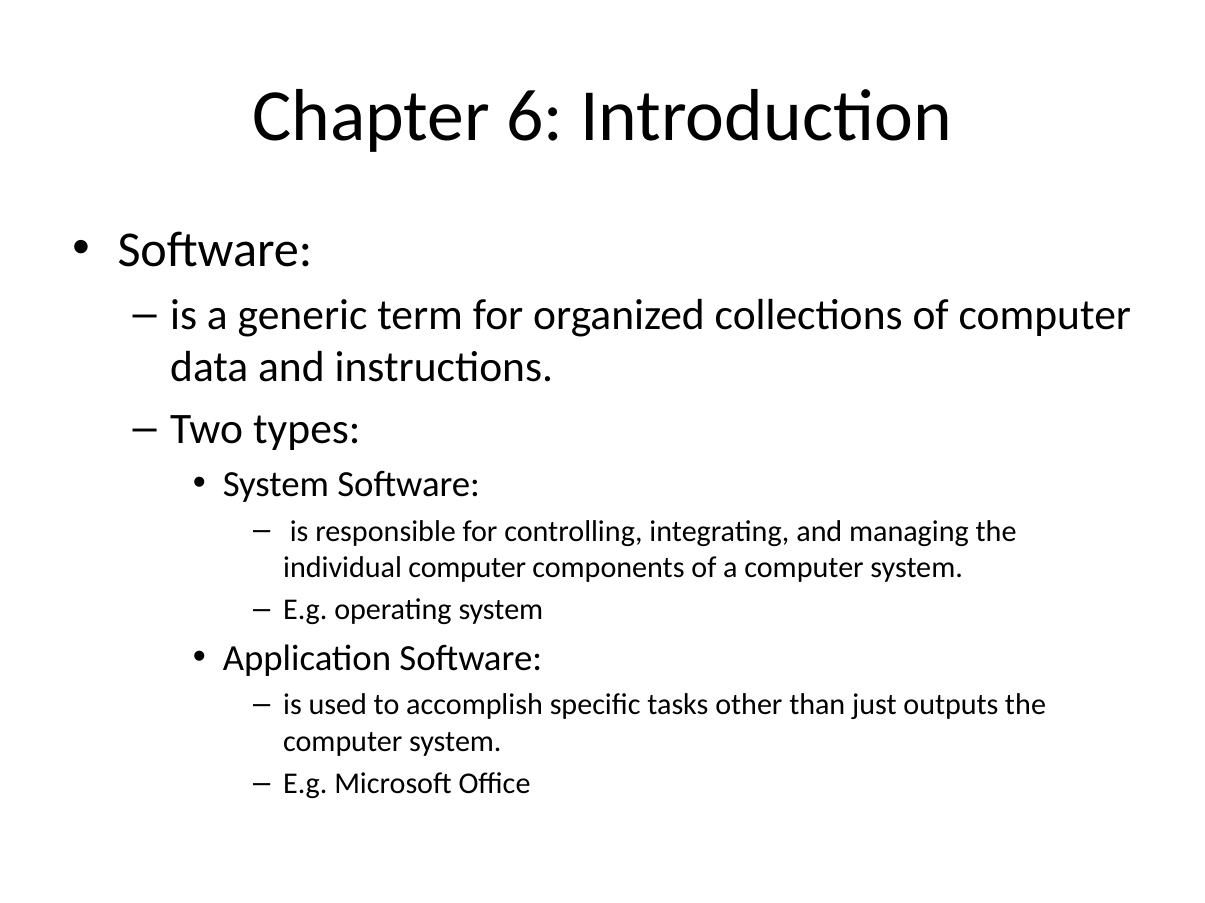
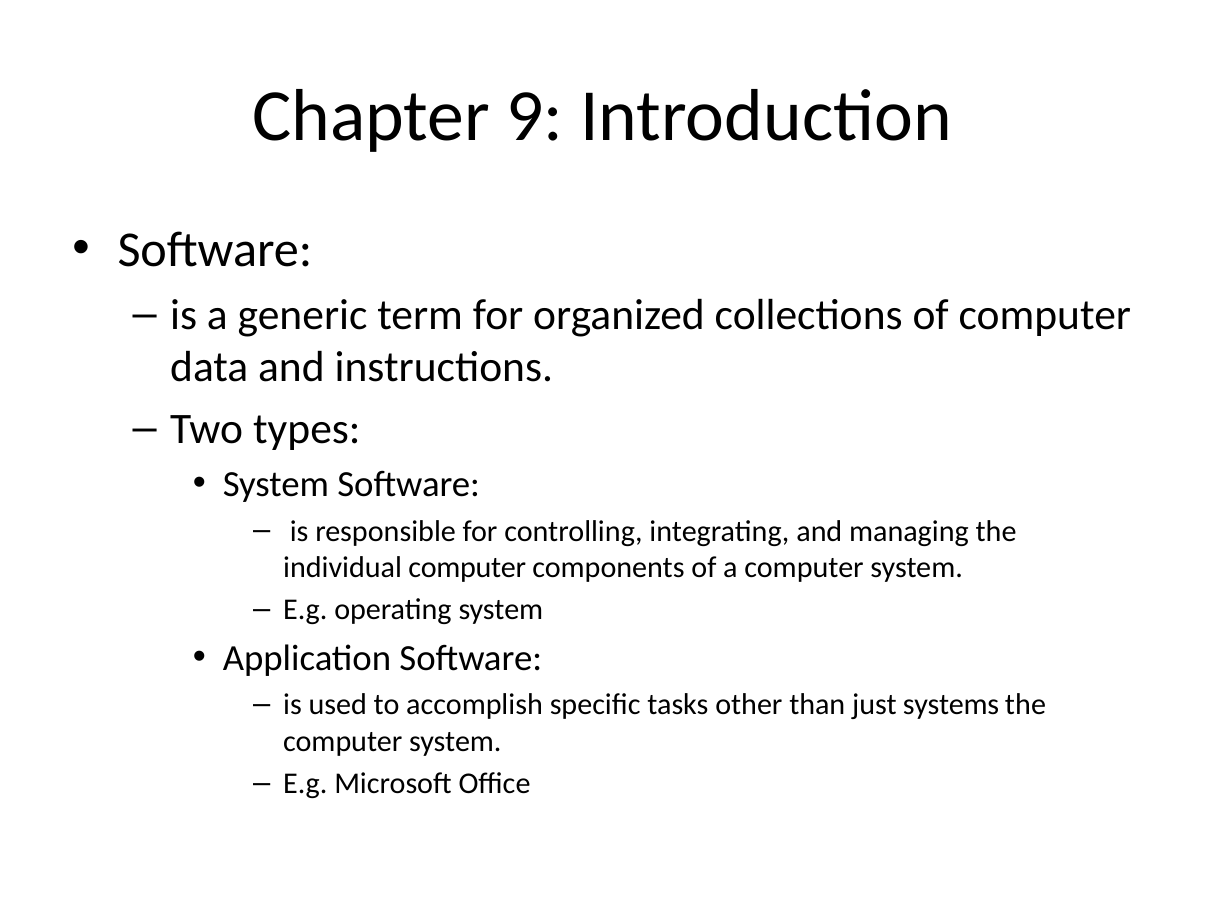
6: 6 -> 9
outputs: outputs -> systems
